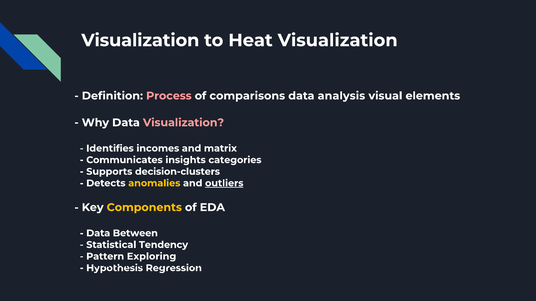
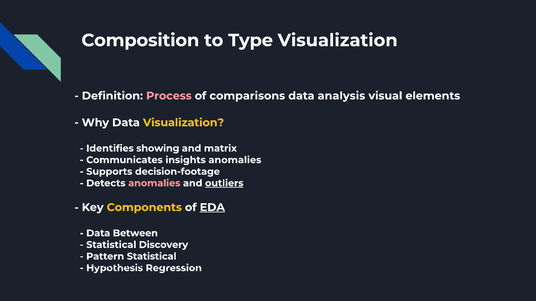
Visualization at (140, 40): Visualization -> Composition
Heat: Heat -> Type
Visualization at (183, 123) colour: pink -> yellow
incomes: incomes -> showing
insights categories: categories -> anomalies
decision-clusters: decision-clusters -> decision-footage
anomalies at (154, 183) colour: yellow -> pink
EDA underline: none -> present
Tendency: Tendency -> Discovery
Pattern Exploring: Exploring -> Statistical
